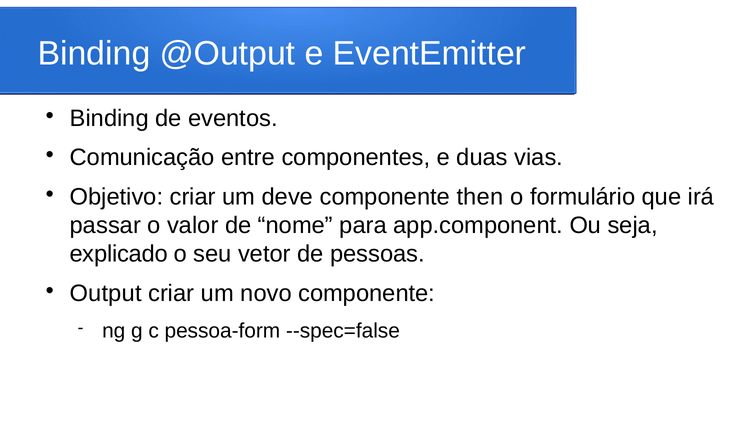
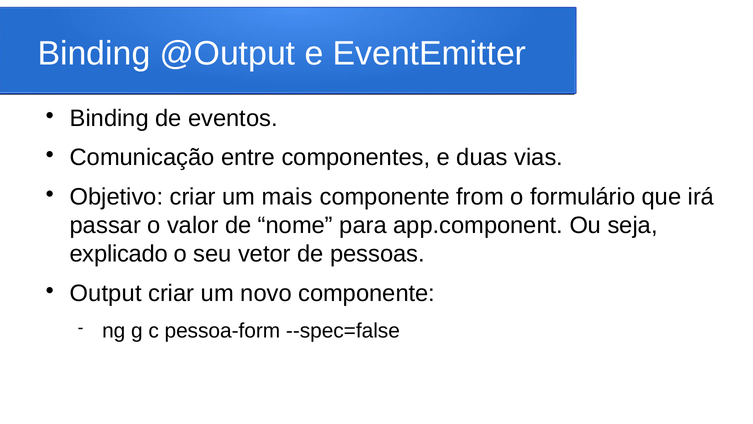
deve: deve -> mais
then: then -> from
